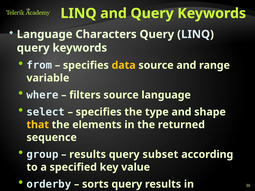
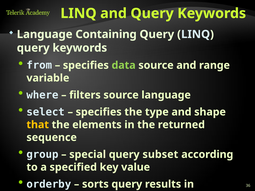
Characters: Characters -> Containing
data colour: yellow -> light green
results at (88, 155): results -> special
